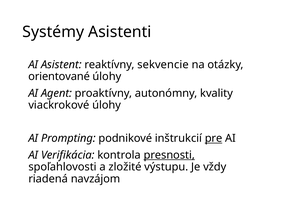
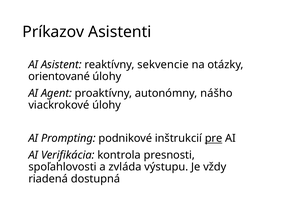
Systémy: Systémy -> Príkazov
kvality: kvality -> nášho
presnosti underline: present -> none
zložité: zložité -> zvláda
navzájom: navzájom -> dostupná
